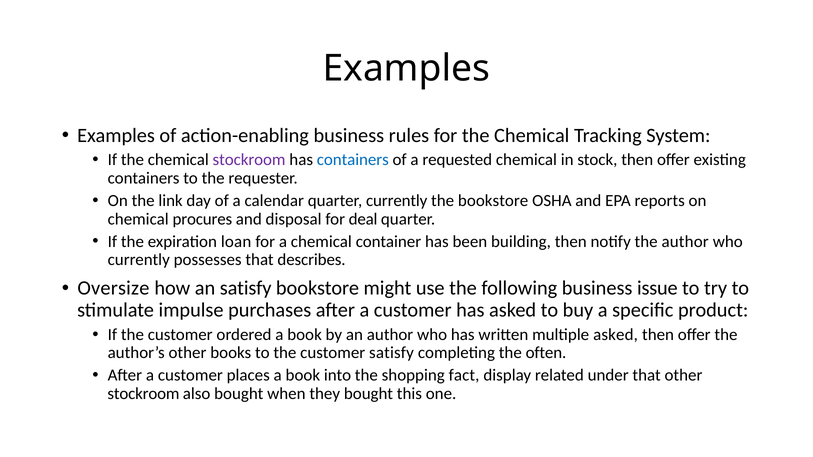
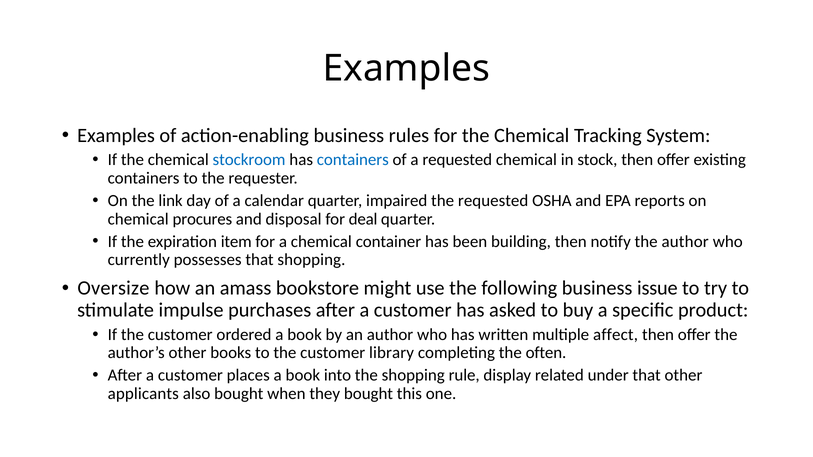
stockroom at (249, 160) colour: purple -> blue
quarter currently: currently -> impaired
the bookstore: bookstore -> requested
loan: loan -> item
that describes: describes -> shopping
an satisfy: satisfy -> amass
multiple asked: asked -> affect
customer satisfy: satisfy -> library
fact: fact -> rule
stockroom at (143, 394): stockroom -> applicants
